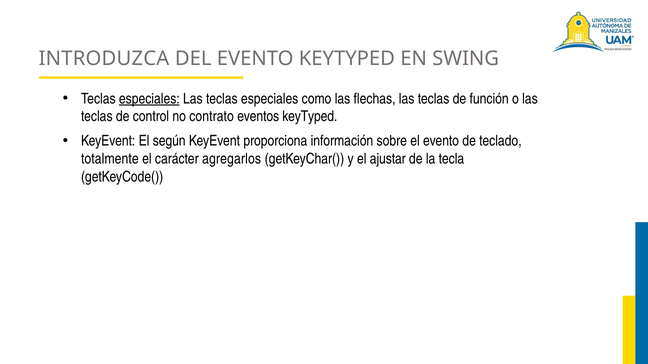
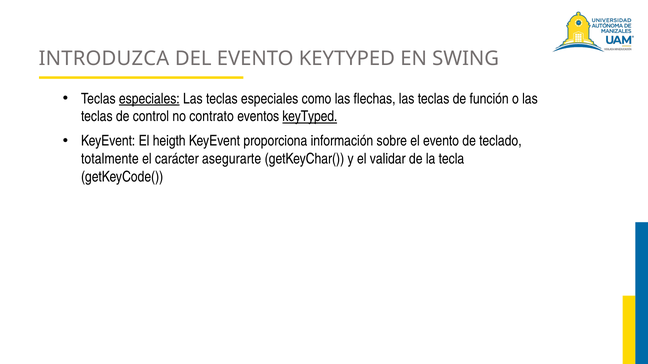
keyTyped at (310, 117) underline: none -> present
según: según -> heigth
agregarlos: agregarlos -> asegurarte
ajustar: ajustar -> validar
